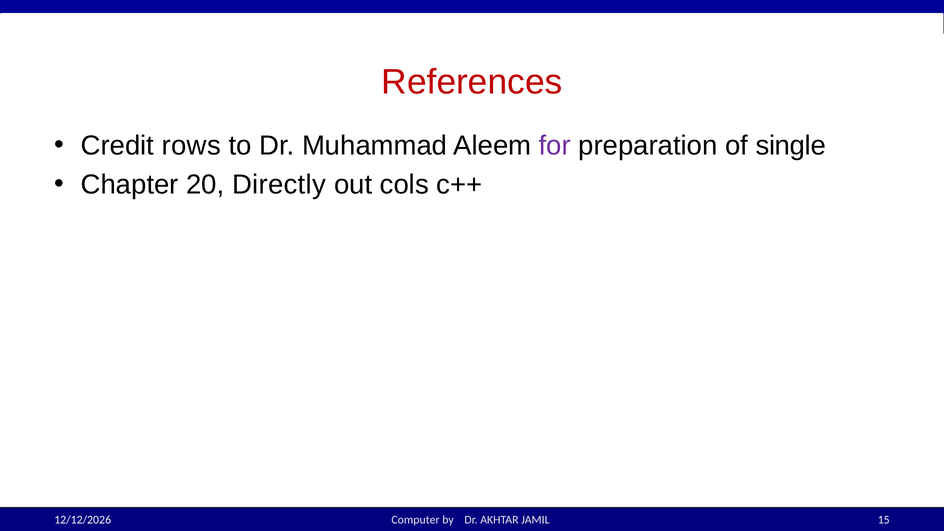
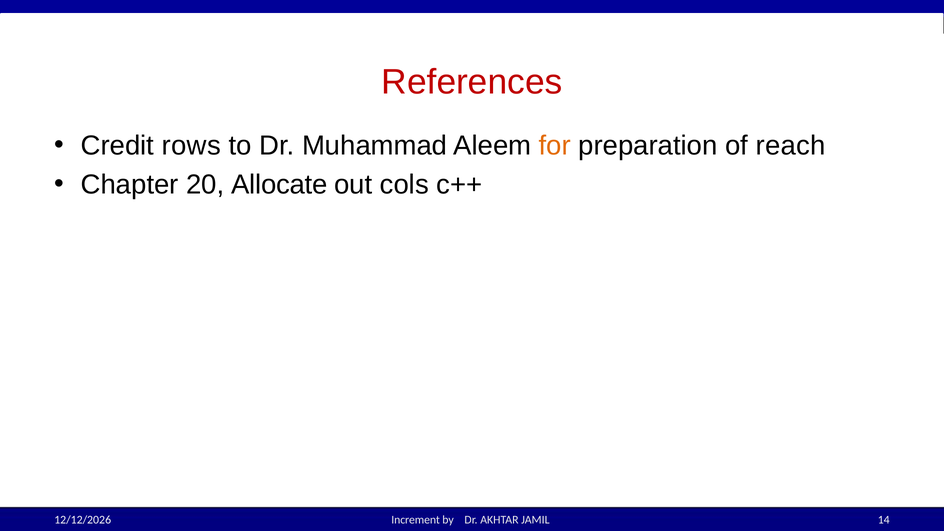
for colour: purple -> orange
single: single -> reach
Directly: Directly -> Allocate
Computer: Computer -> Increment
15: 15 -> 14
